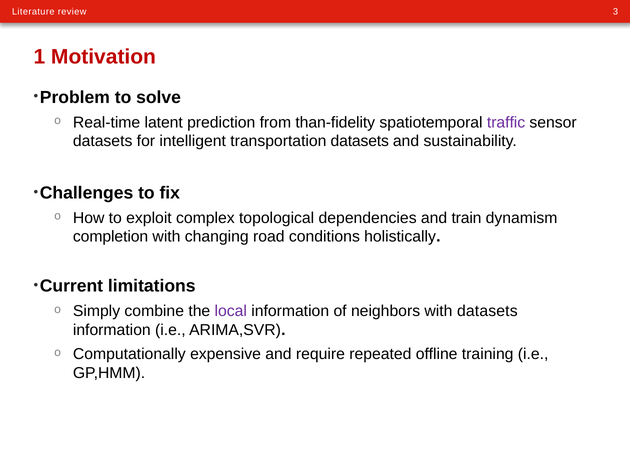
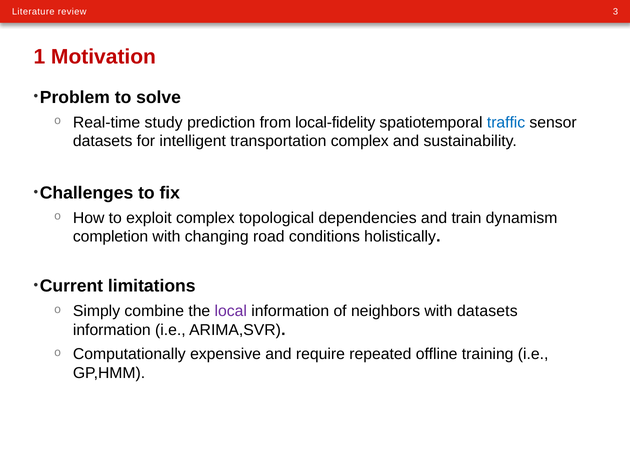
latent: latent -> study
than-fidelity: than-fidelity -> local-fidelity
traffic colour: purple -> blue
transportation datasets: datasets -> complex
